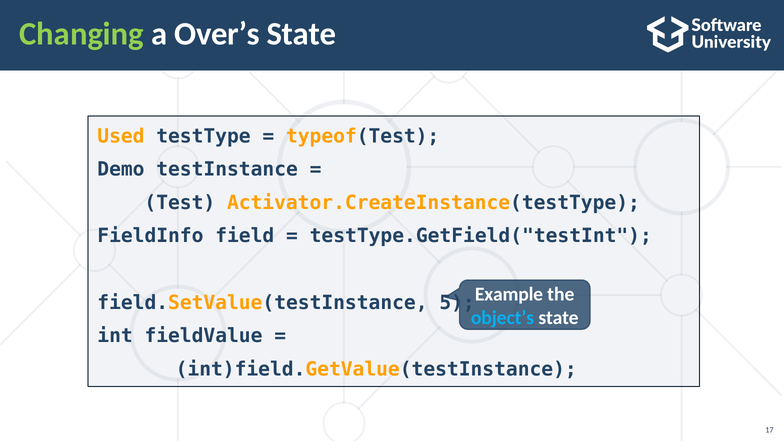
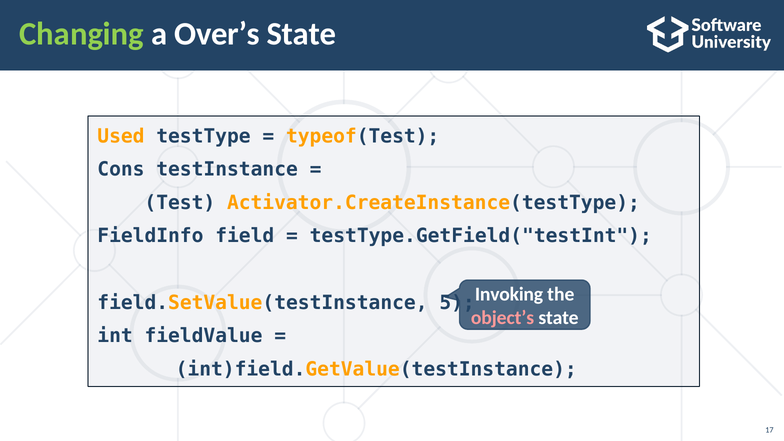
Demo: Demo -> Cons
Example: Example -> Invoking
object’s colour: light blue -> pink
